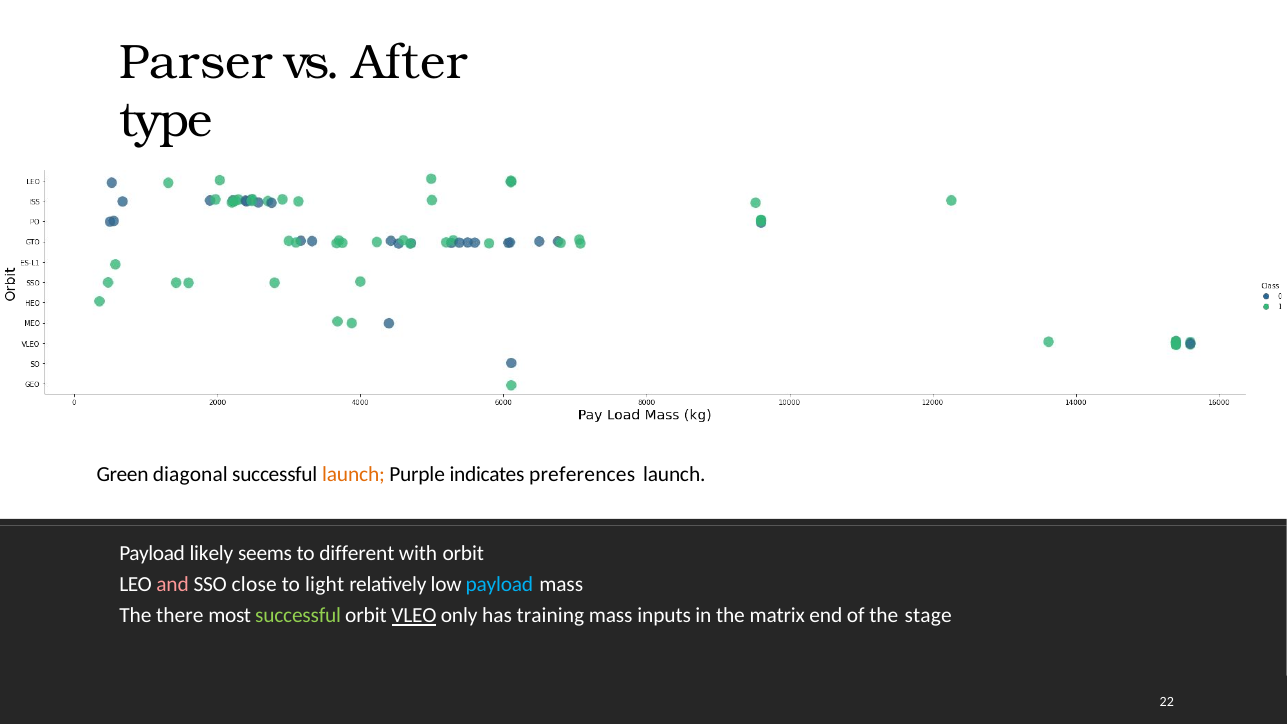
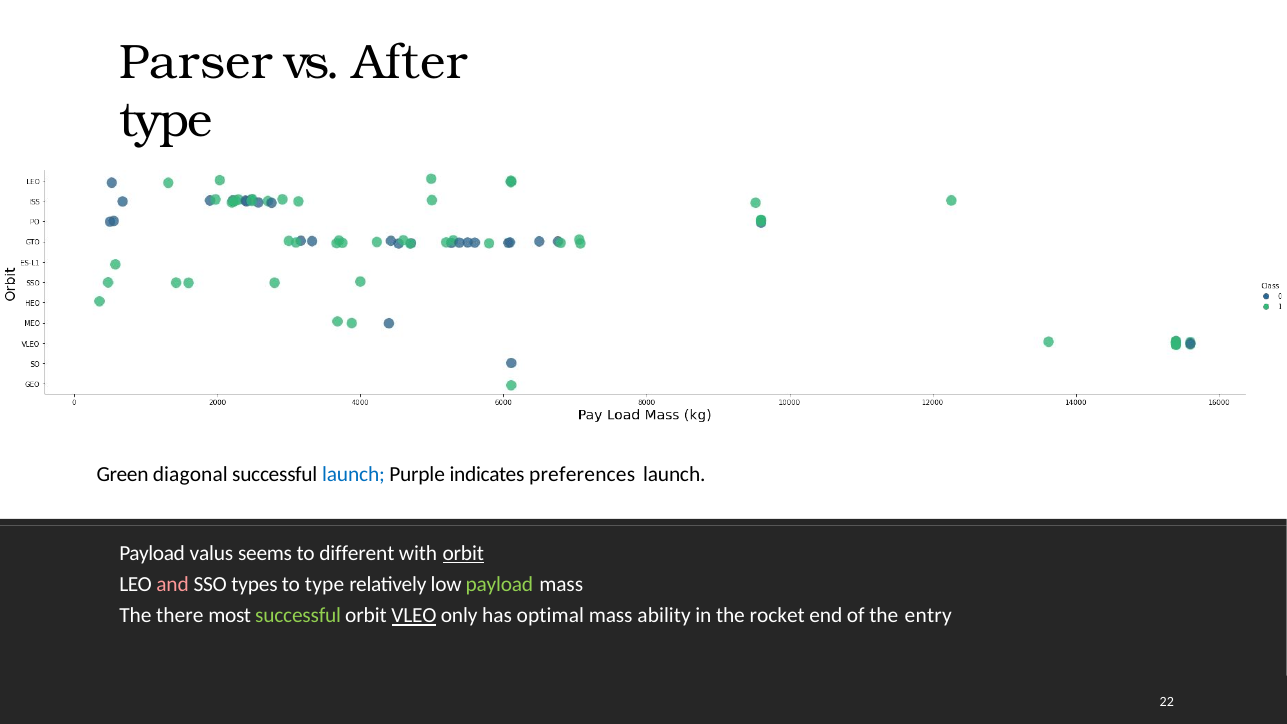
launch at (354, 474) colour: orange -> blue
likely: likely -> valus
orbit at (463, 553) underline: none -> present
close: close -> types
to light: light -> type
payload at (499, 584) colour: light blue -> light green
training: training -> optimal
inputs: inputs -> ability
matrix: matrix -> rocket
stage: stage -> entry
